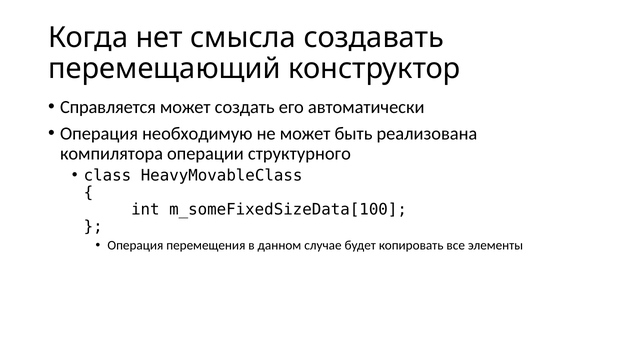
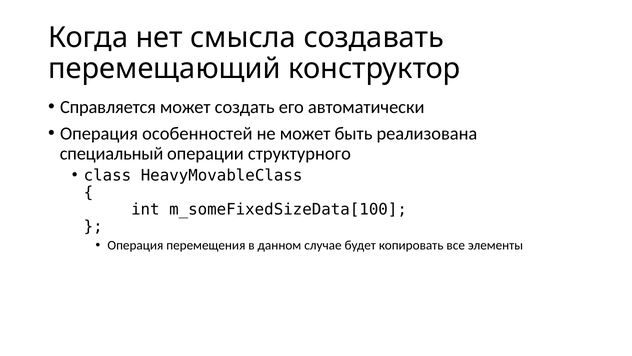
необходимую: необходимую -> особенностей
компилятора: компилятора -> специальный
